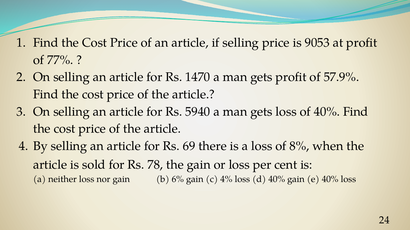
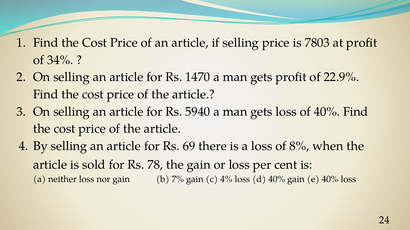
9053: 9053 -> 7803
77%: 77% -> 34%
57.9%: 57.9% -> 22.9%
6%: 6% -> 7%
